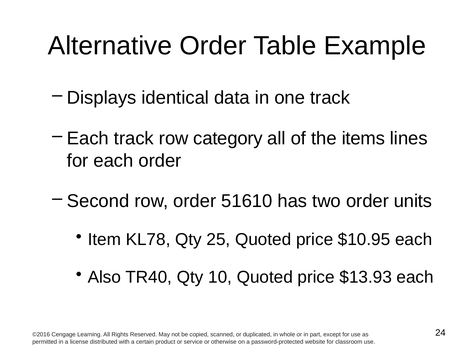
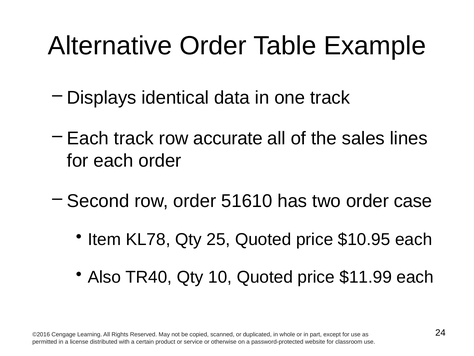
category: category -> accurate
items: items -> sales
units: units -> case
$13.93: $13.93 -> $11.99
